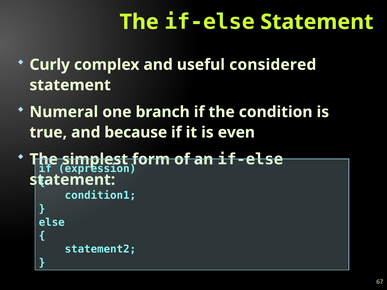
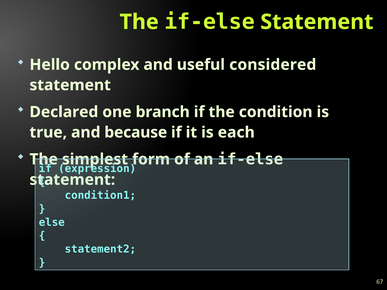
Curly: Curly -> Hello
Numeral: Numeral -> Declared
even: even -> each
